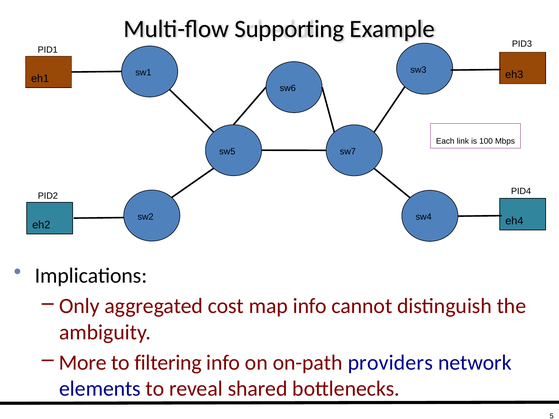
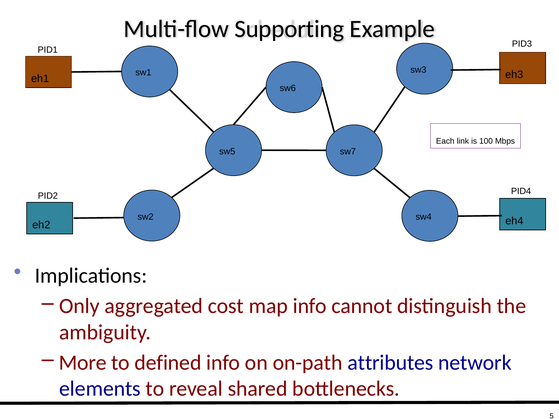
filtering: filtering -> defined
providers: providers -> attributes
